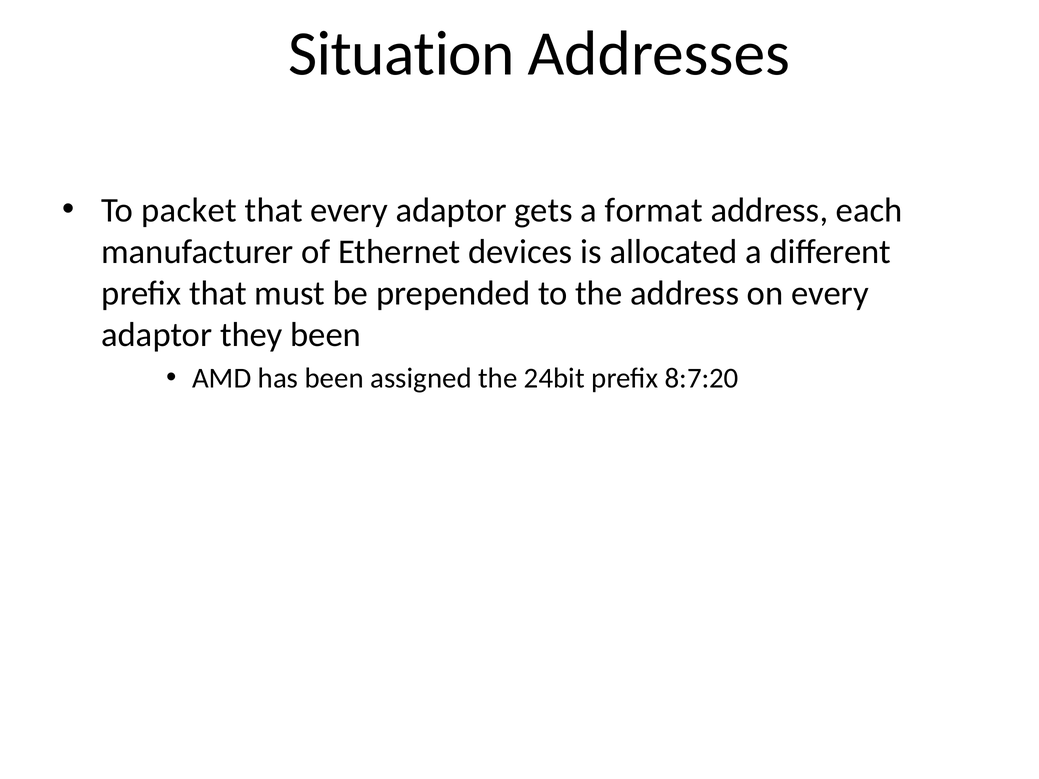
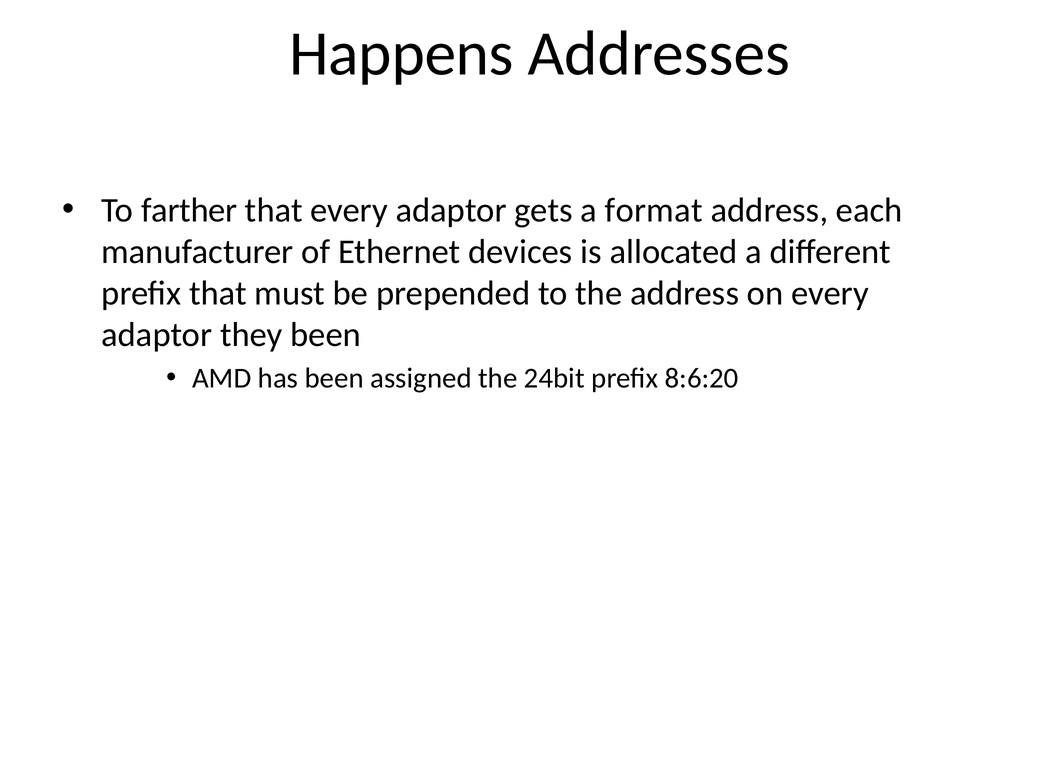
Situation: Situation -> Happens
packet: packet -> farther
8:7:20: 8:7:20 -> 8:6:20
